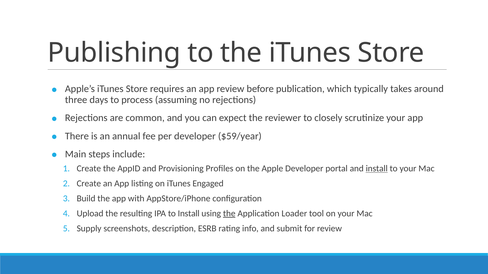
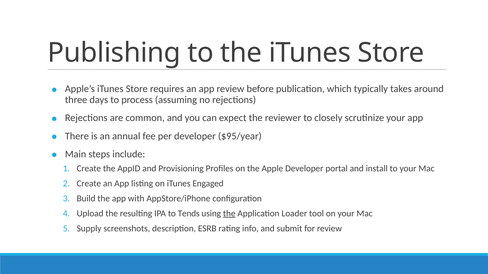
$59/year: $59/year -> $95/year
install at (377, 169) underline: present -> none
to Install: Install -> Tends
